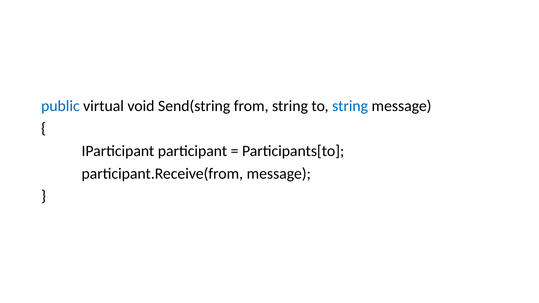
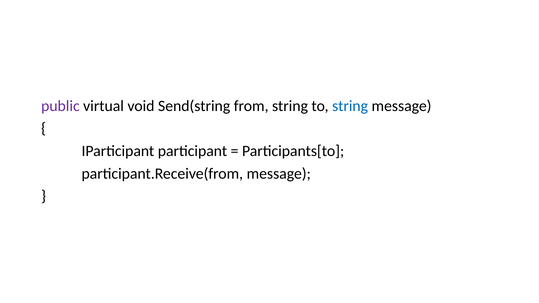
public colour: blue -> purple
